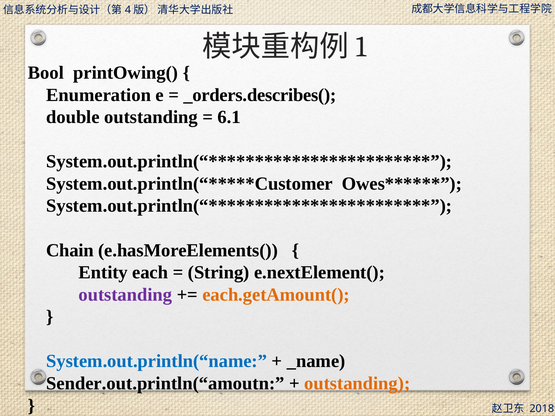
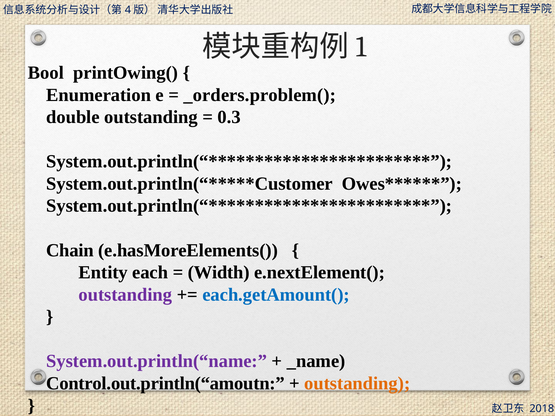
_orders.describes(: _orders.describes( -> _orders.problem(
6.1: 6.1 -> 0.3
String: String -> Width
each.getAmount( colour: orange -> blue
System.out.println(“name colour: blue -> purple
Sender.out.println(“amoutn: Sender.out.println(“amoutn -> Control.out.println(“amoutn
